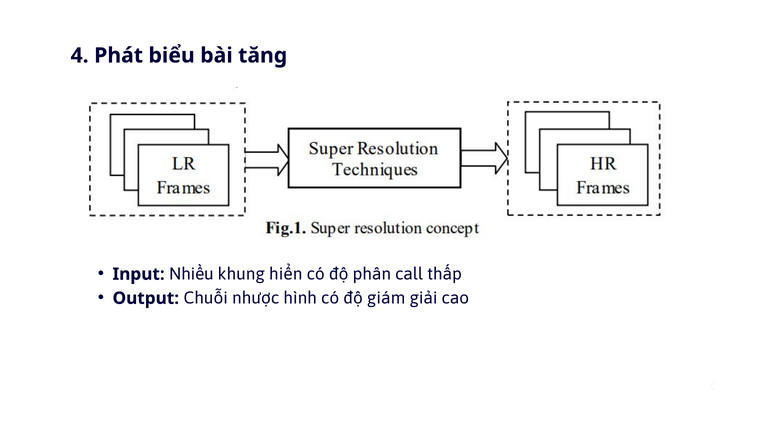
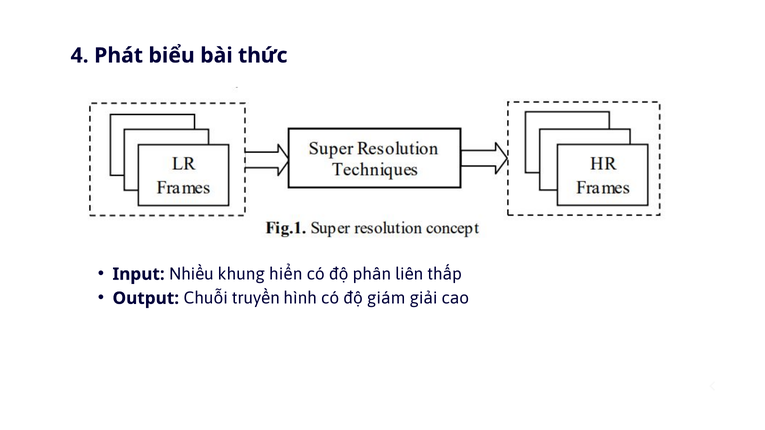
tăng: tăng -> thức
call: call -> liên
nhược: nhược -> truyền
